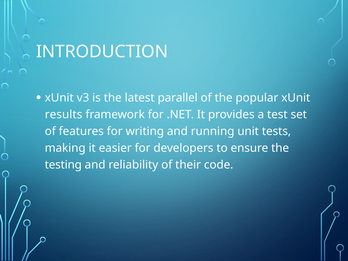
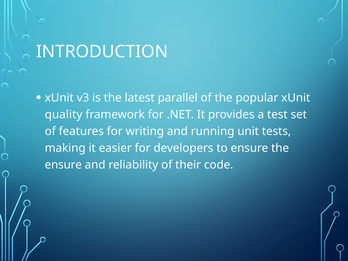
results: results -> quality
testing at (63, 165): testing -> ensure
